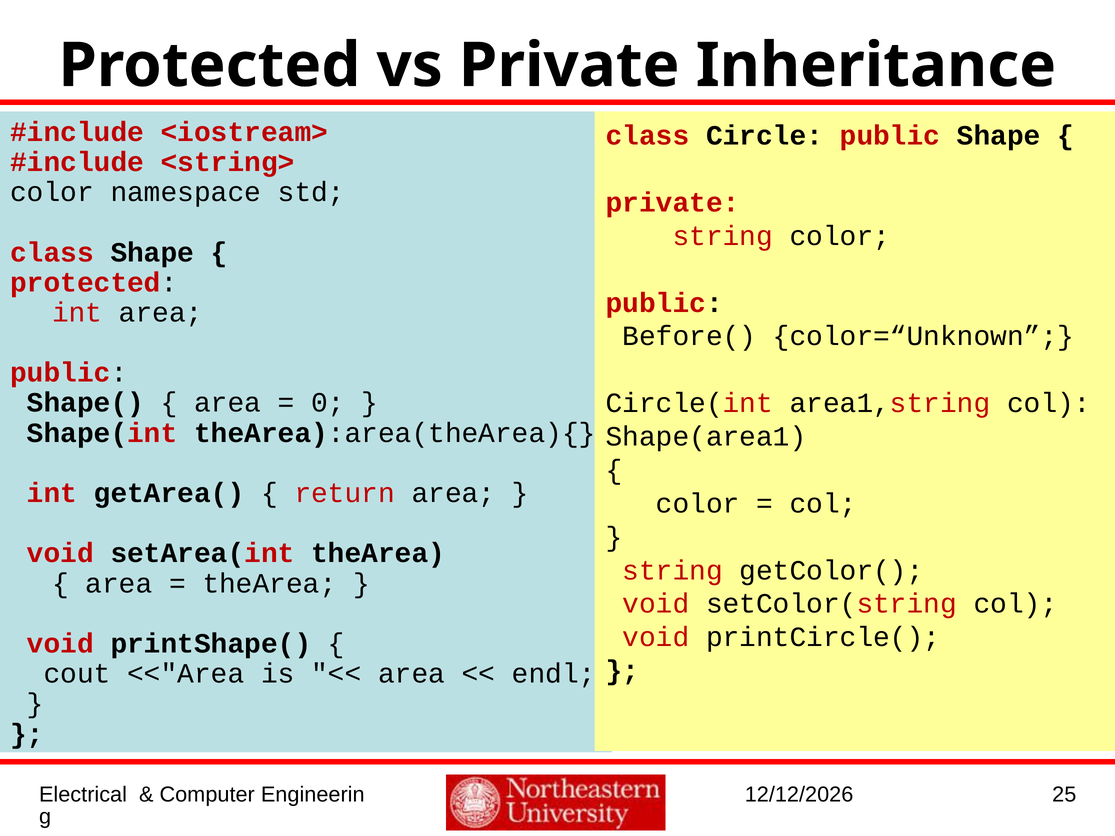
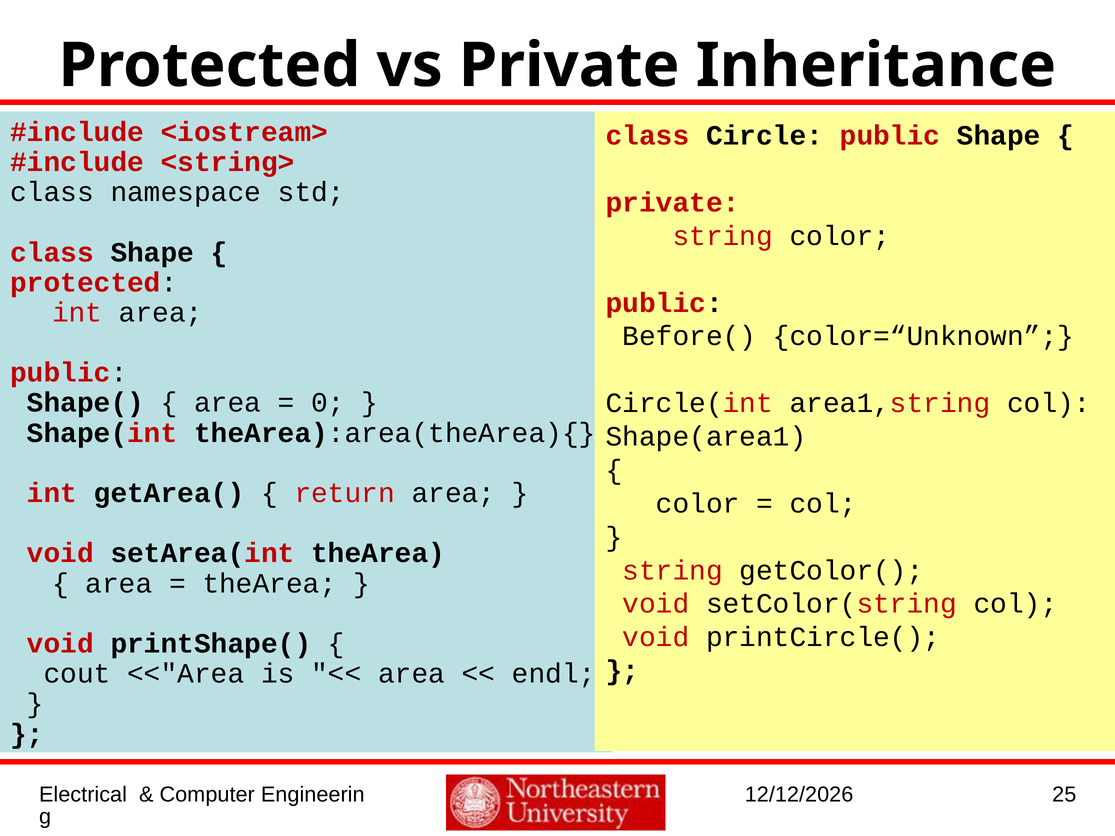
color at (52, 192): color -> class
